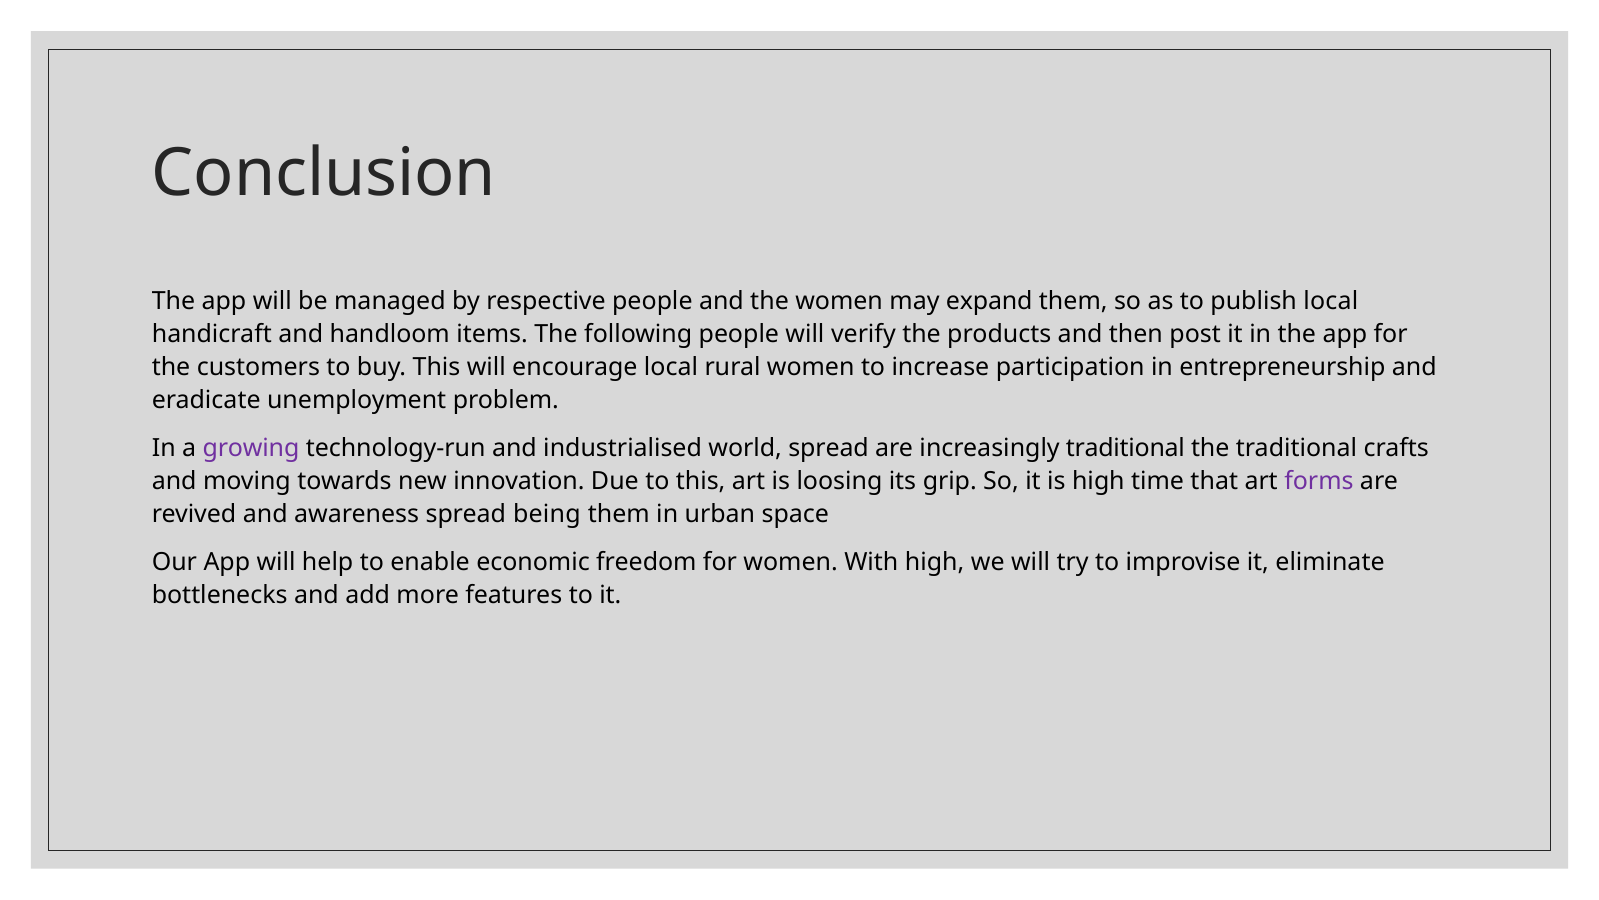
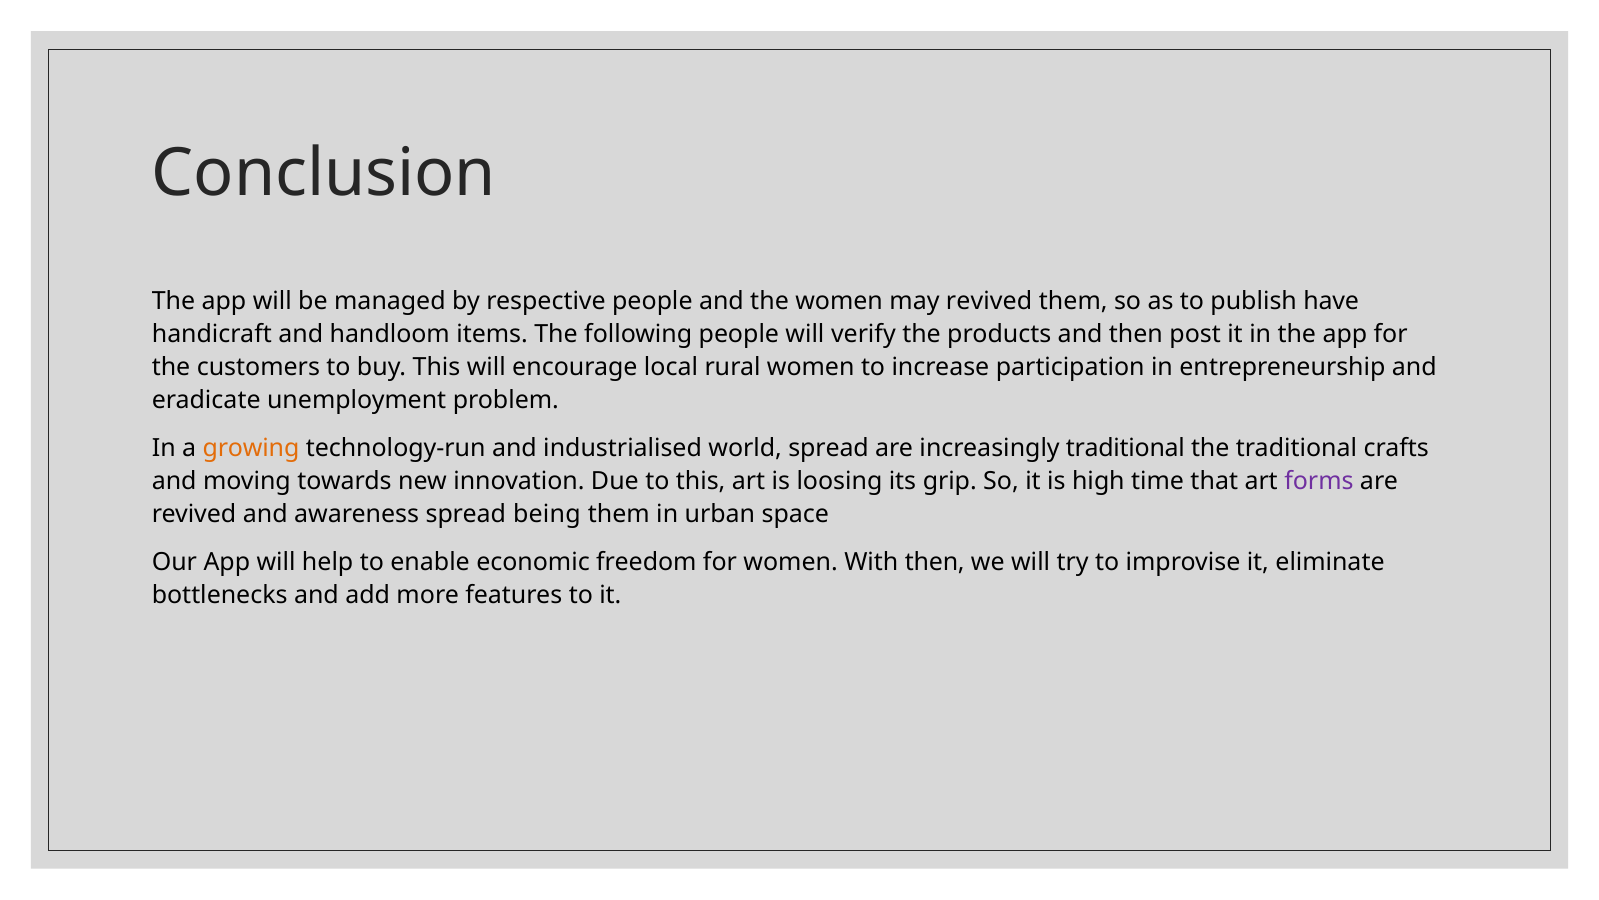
may expand: expand -> revived
publish local: local -> have
growing colour: purple -> orange
With high: high -> then
